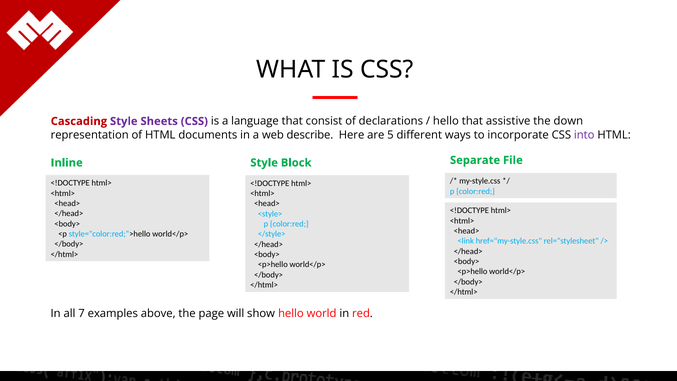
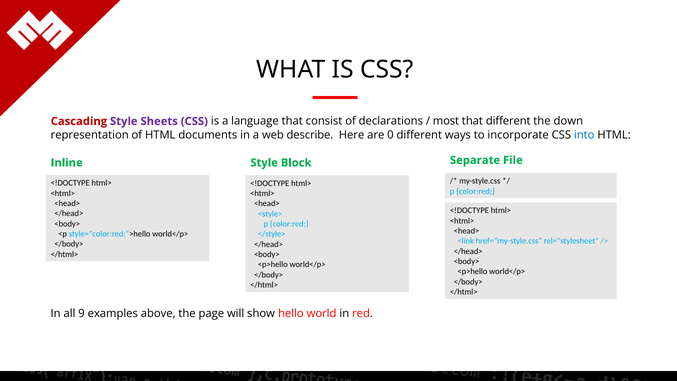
hello at (446, 121): hello -> most
that assistive: assistive -> different
5: 5 -> 0
into colour: purple -> blue
7: 7 -> 9
